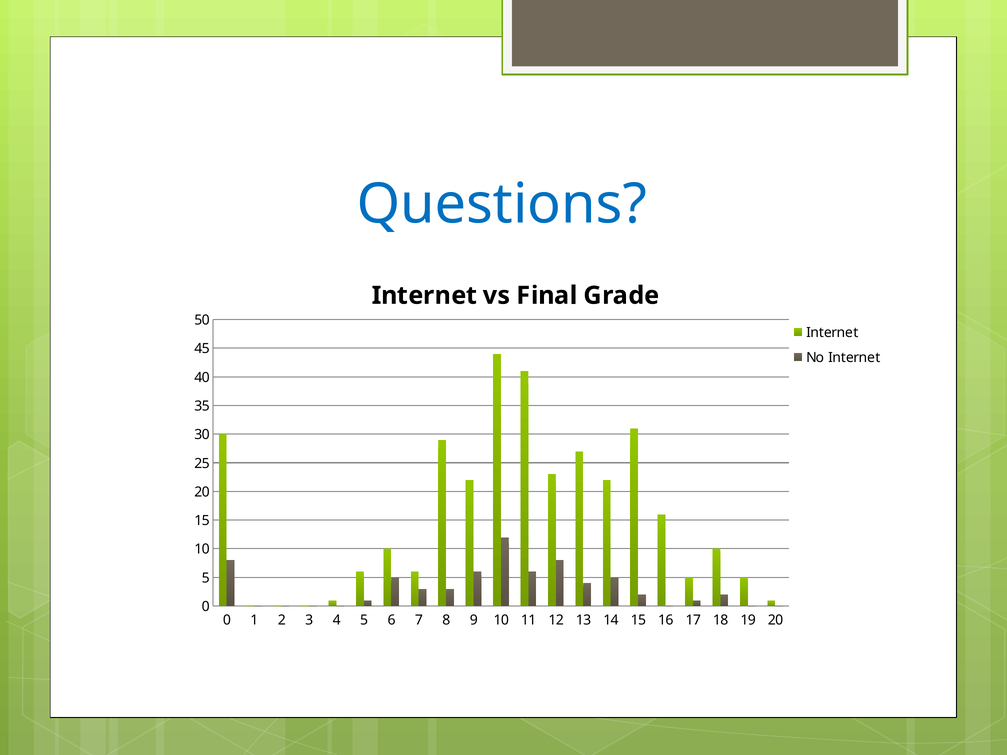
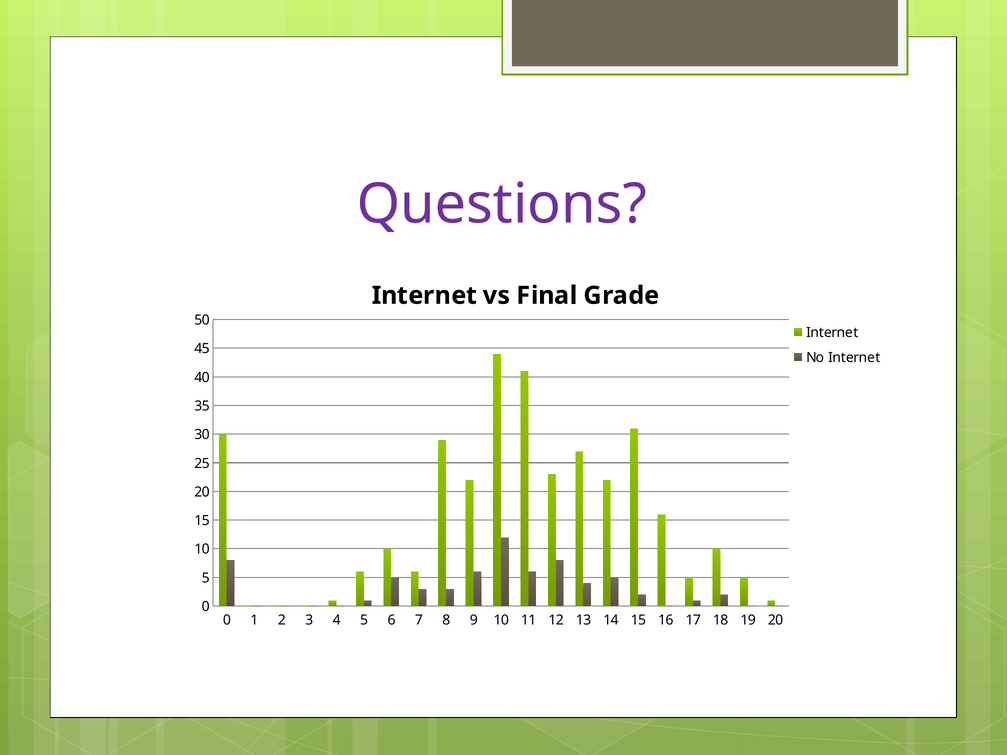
Questions colour: blue -> purple
